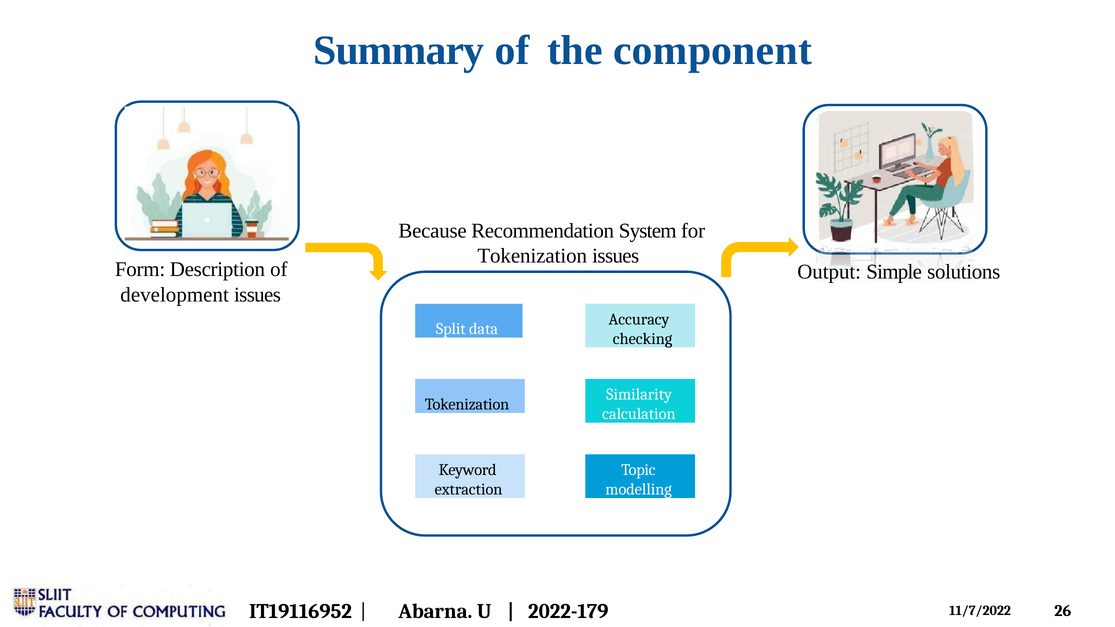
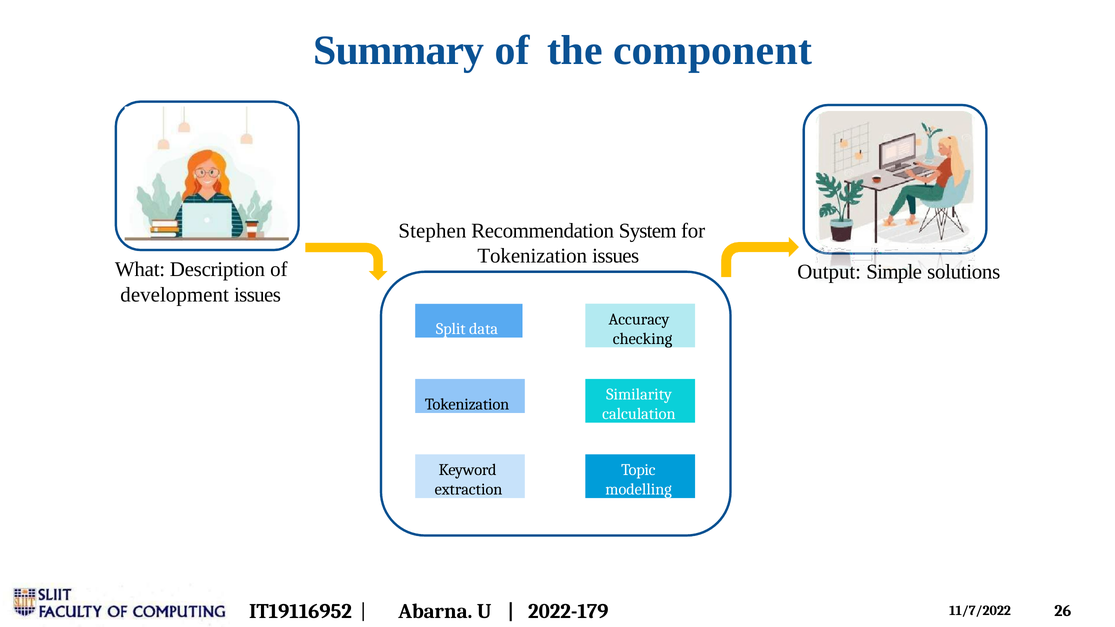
Because: Because -> Stephen
Form: Form -> What
